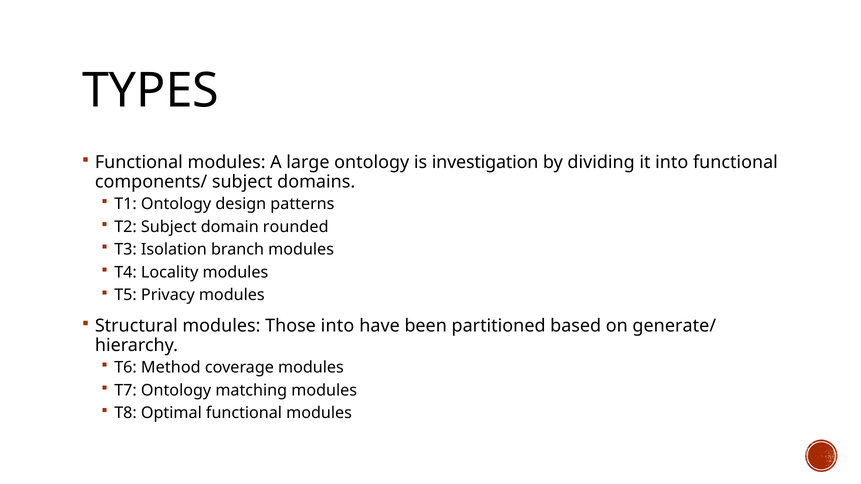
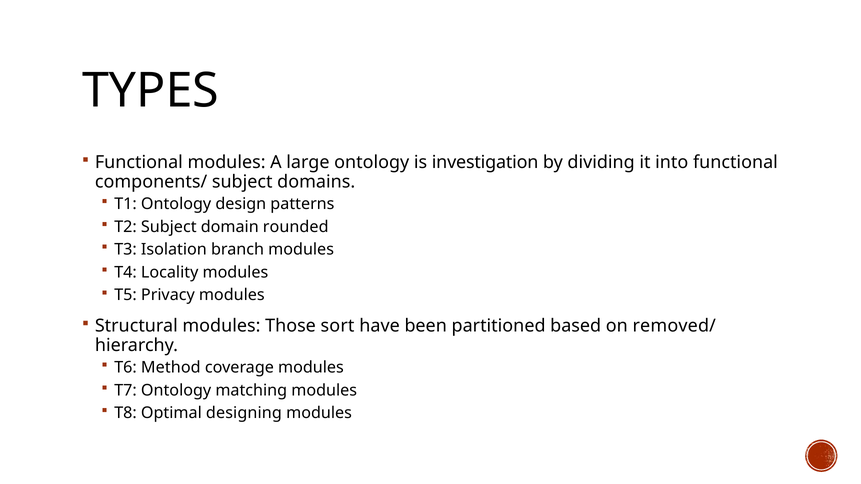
Those into: into -> sort
generate/: generate/ -> removed/
Optimal functional: functional -> designing
